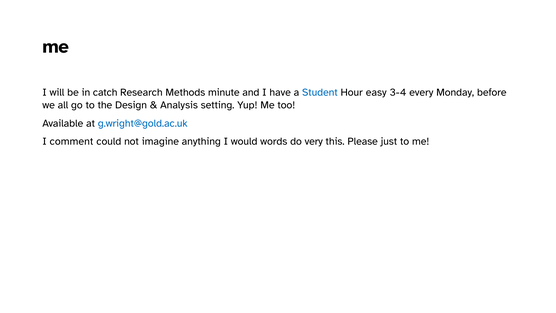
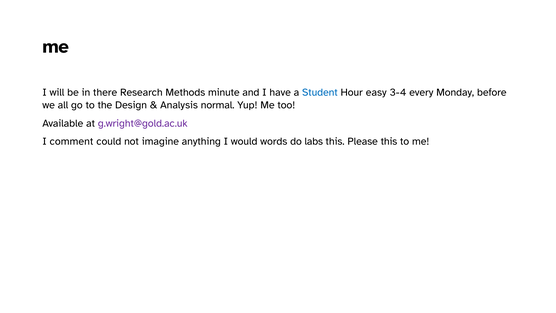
catch: catch -> there
setting: setting -> normal
g.wright@gold.ac.uk colour: blue -> purple
very: very -> labs
Please just: just -> this
